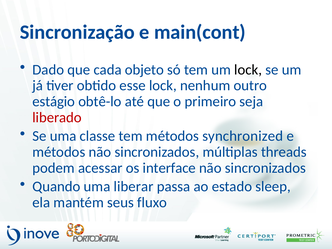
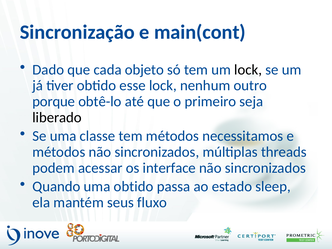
estágio: estágio -> porque
liberado colour: red -> black
synchronized: synchronized -> necessitamos
uma liberar: liberar -> obtido
